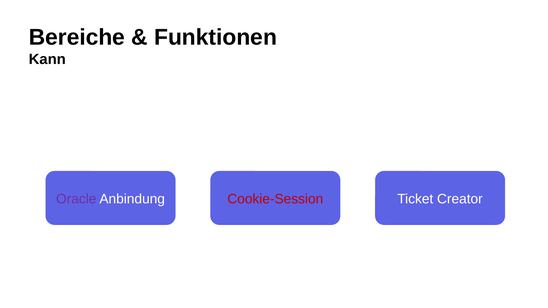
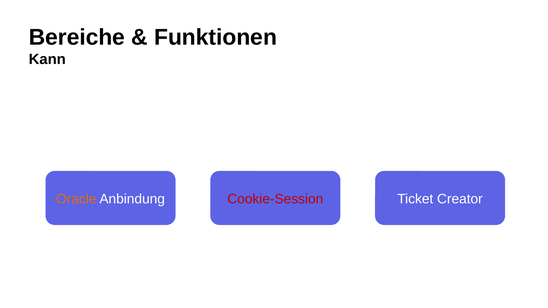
Oracle colour: purple -> orange
